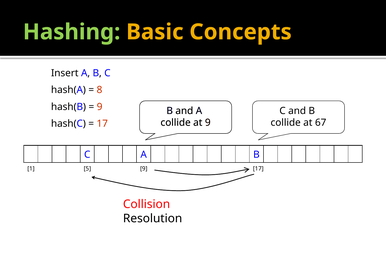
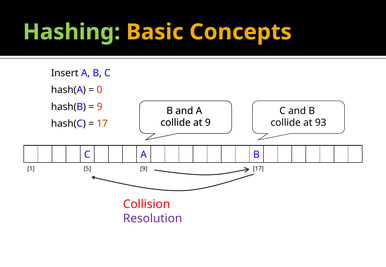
8: 8 -> 0
67: 67 -> 93
Resolution colour: black -> purple
